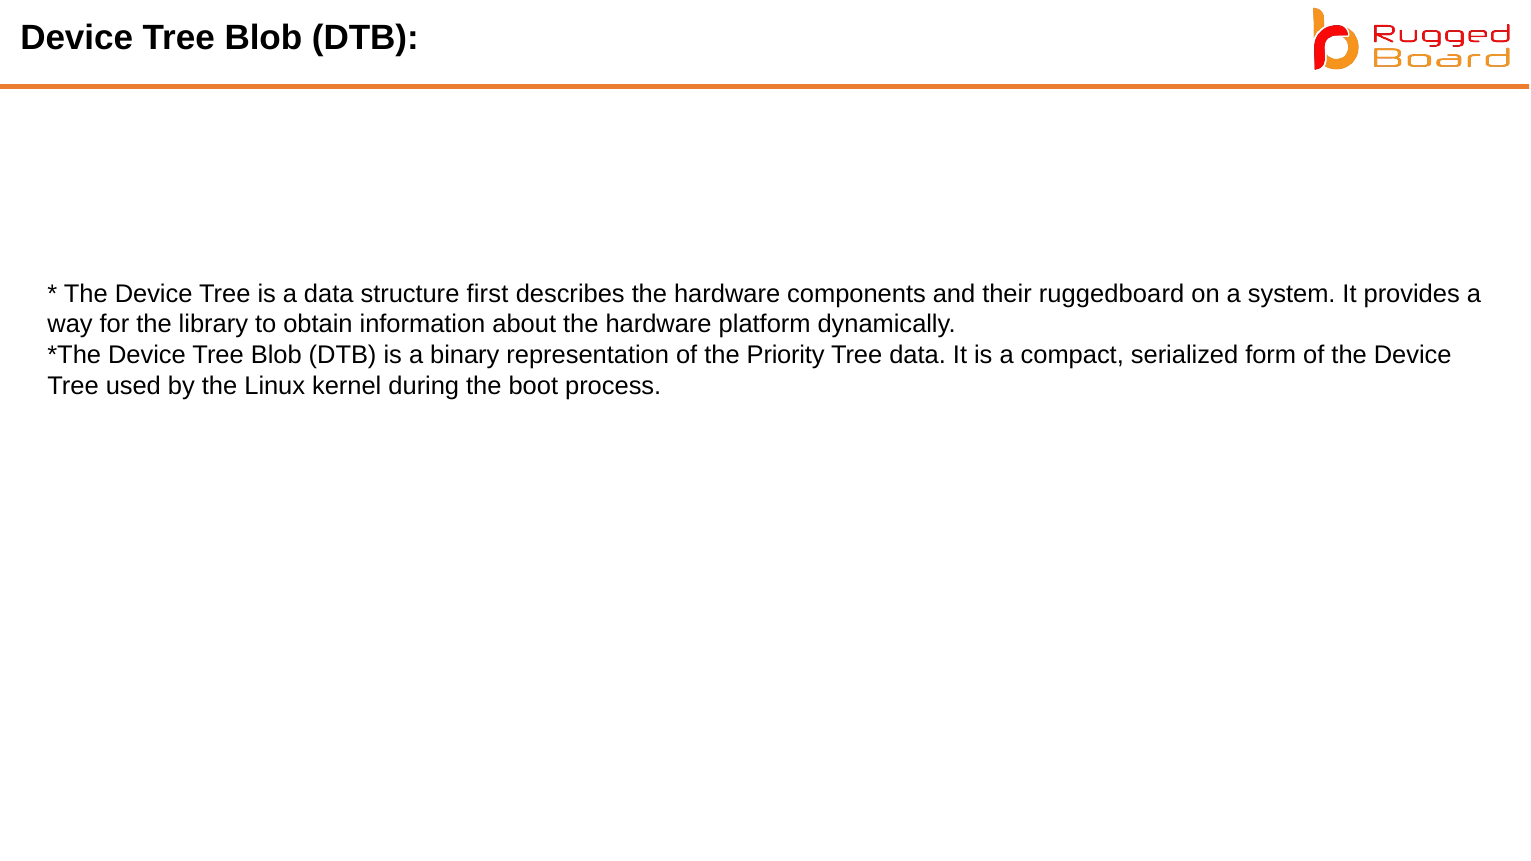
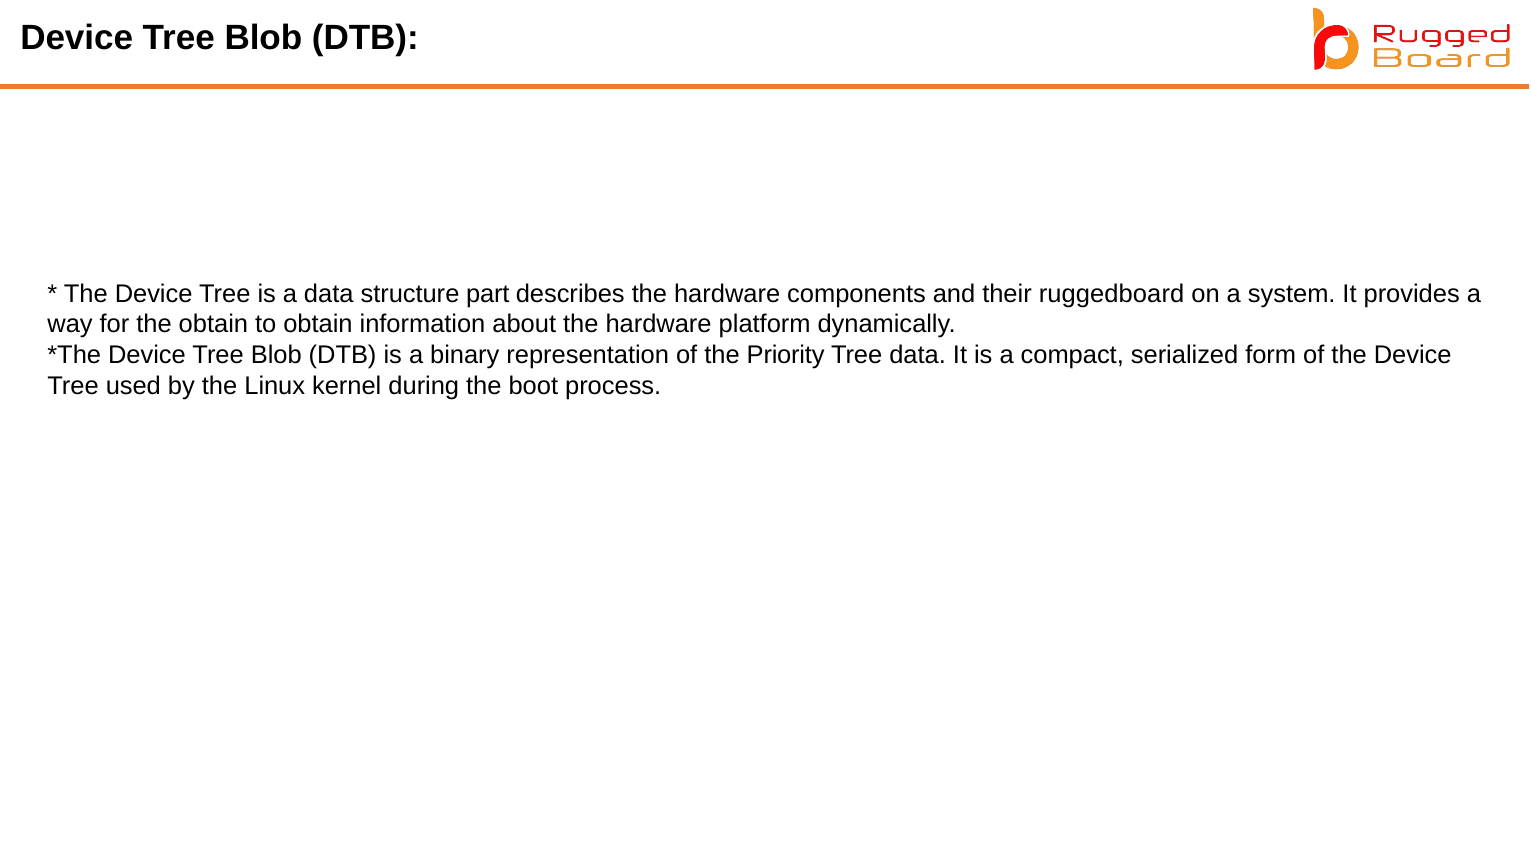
first: first -> part
the library: library -> obtain
